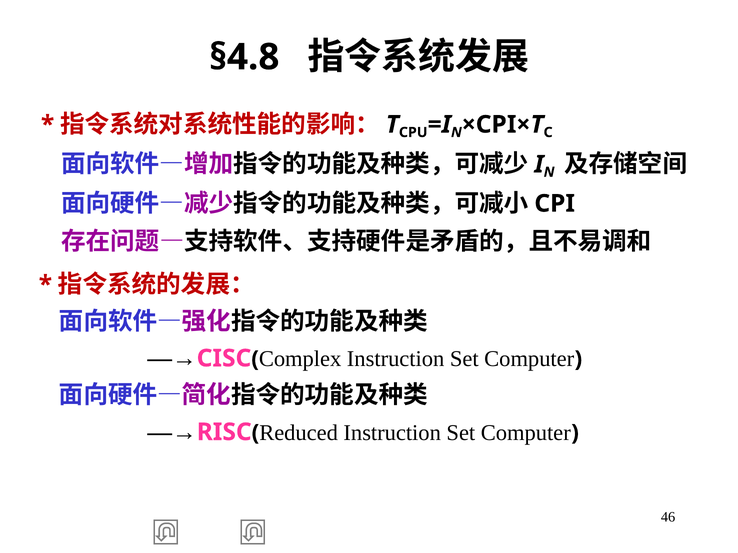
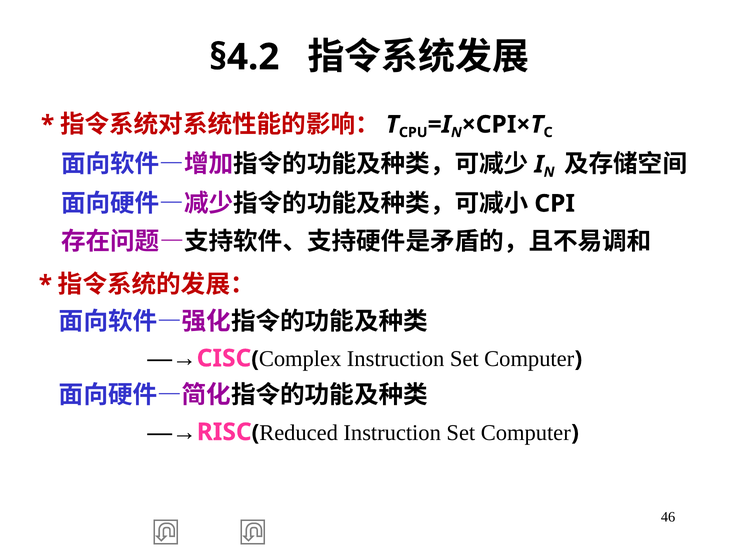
§4.8: §4.8 -> §4.2
